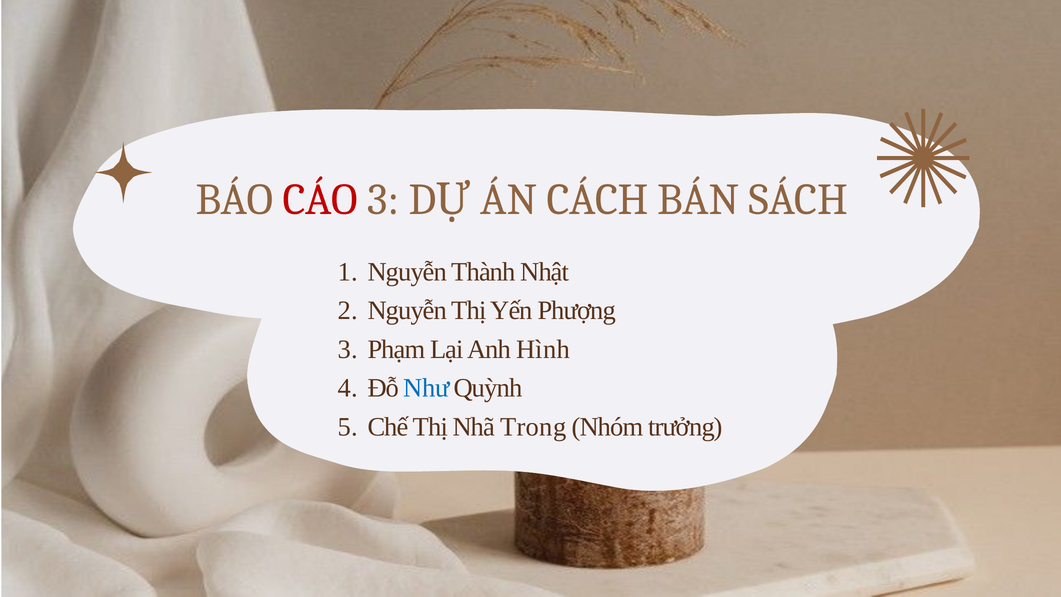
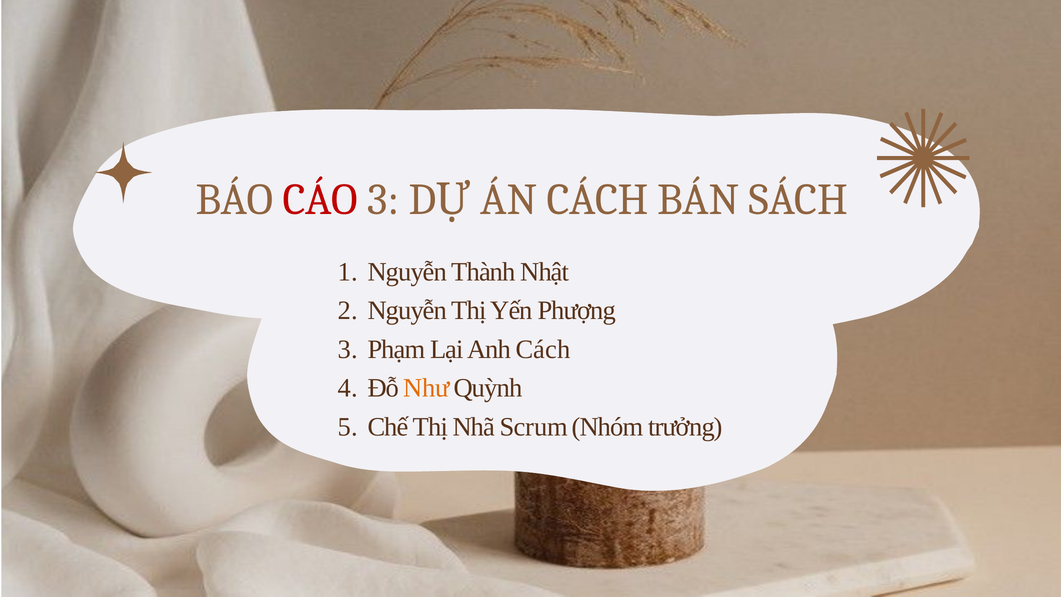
Anh Hình: Hình -> Cách
Như colour: blue -> orange
Trong: Trong -> Scrum
